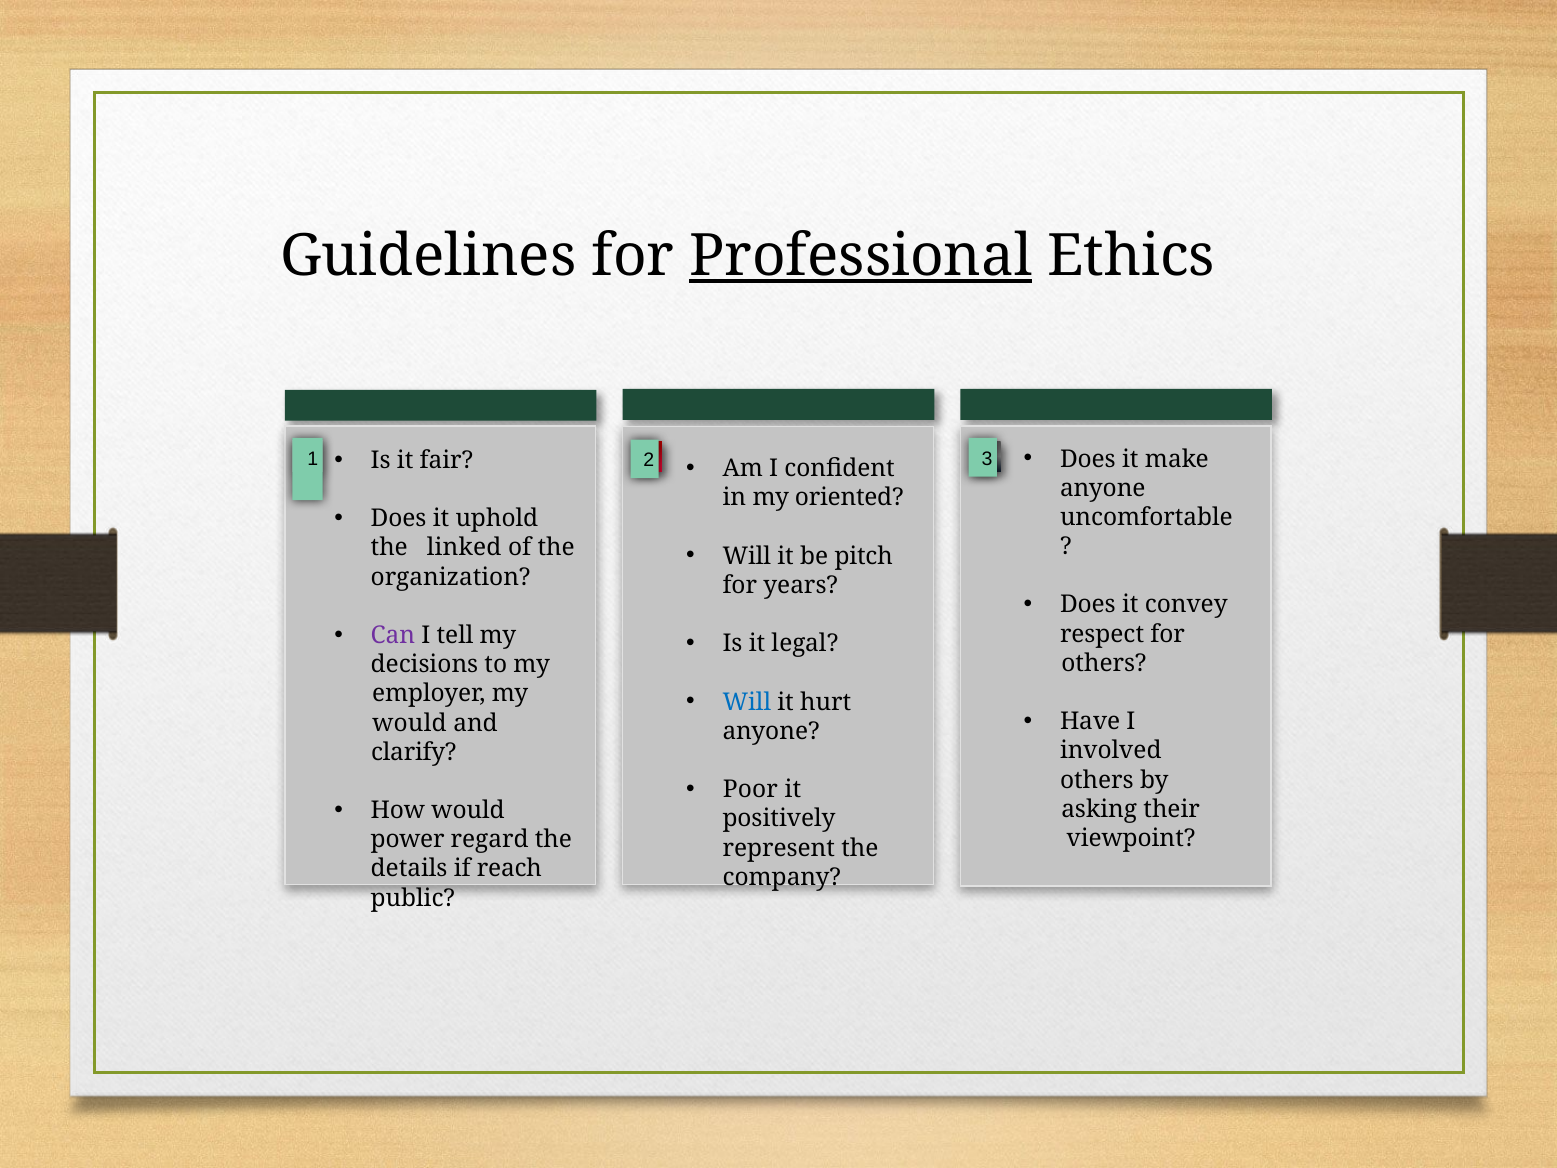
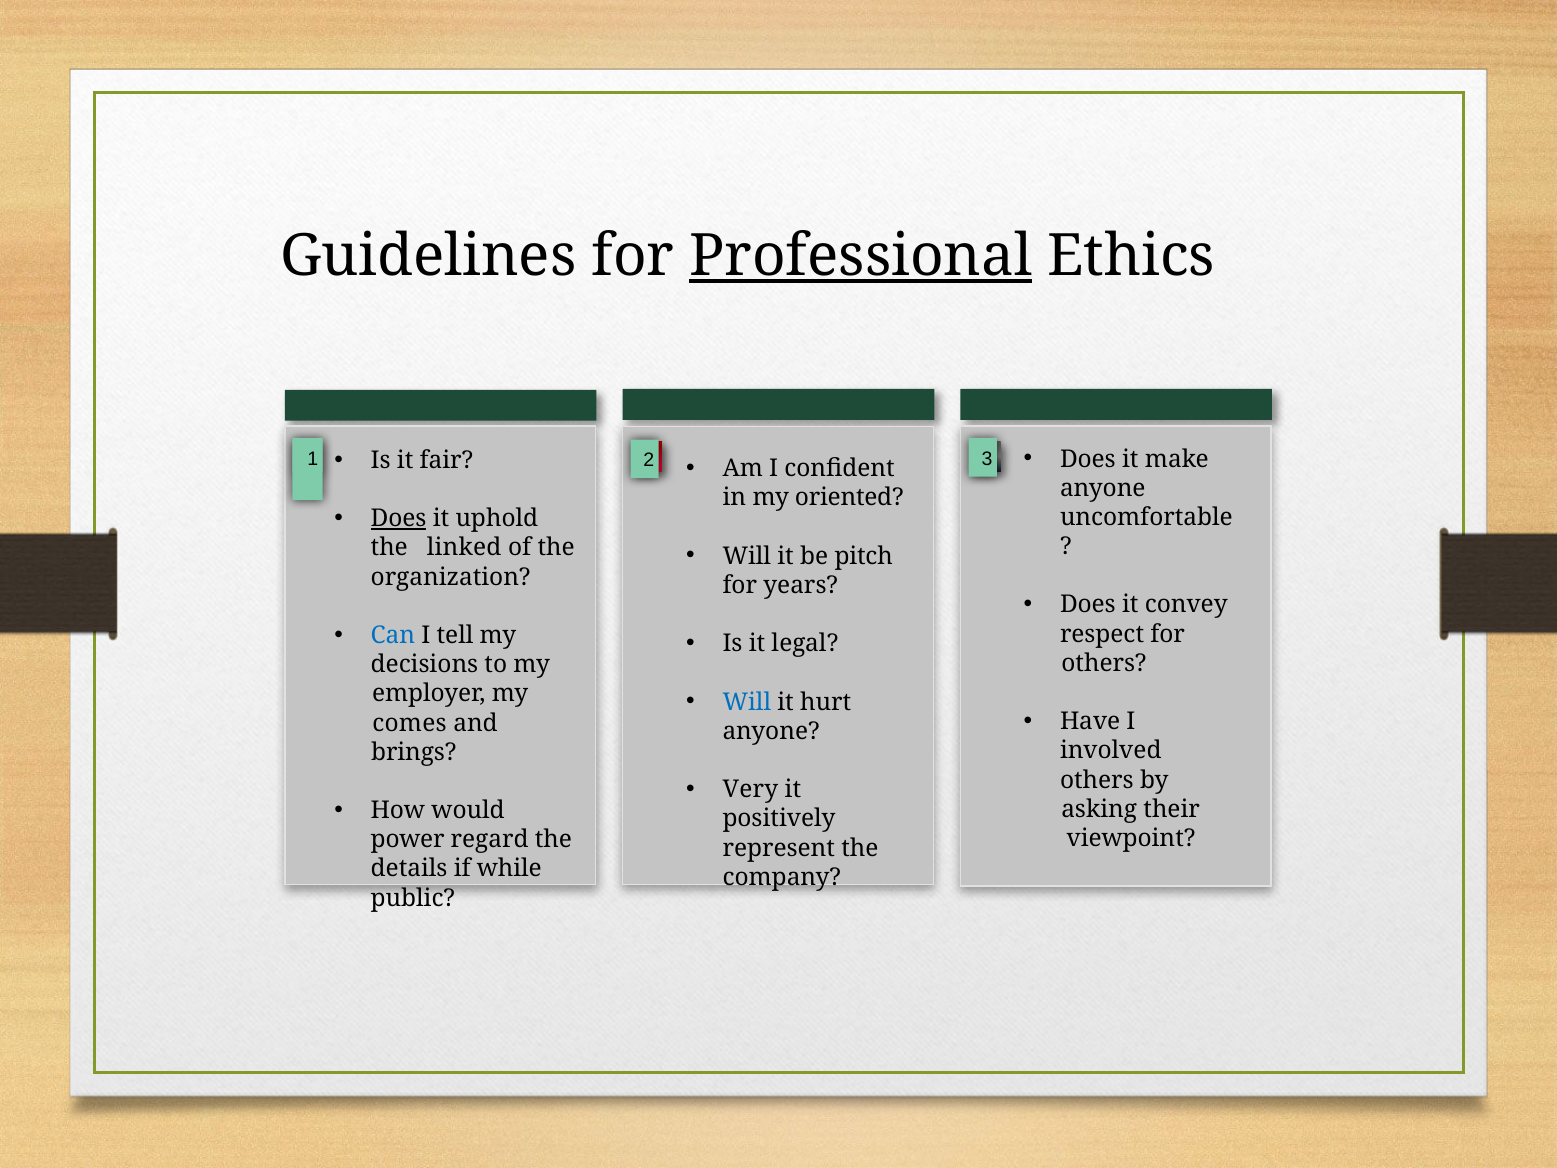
Does at (399, 519) underline: none -> present
Can colour: purple -> blue
would at (409, 723): would -> comes
clarify: clarify -> brings
Poor: Poor -> Very
reach: reach -> while
